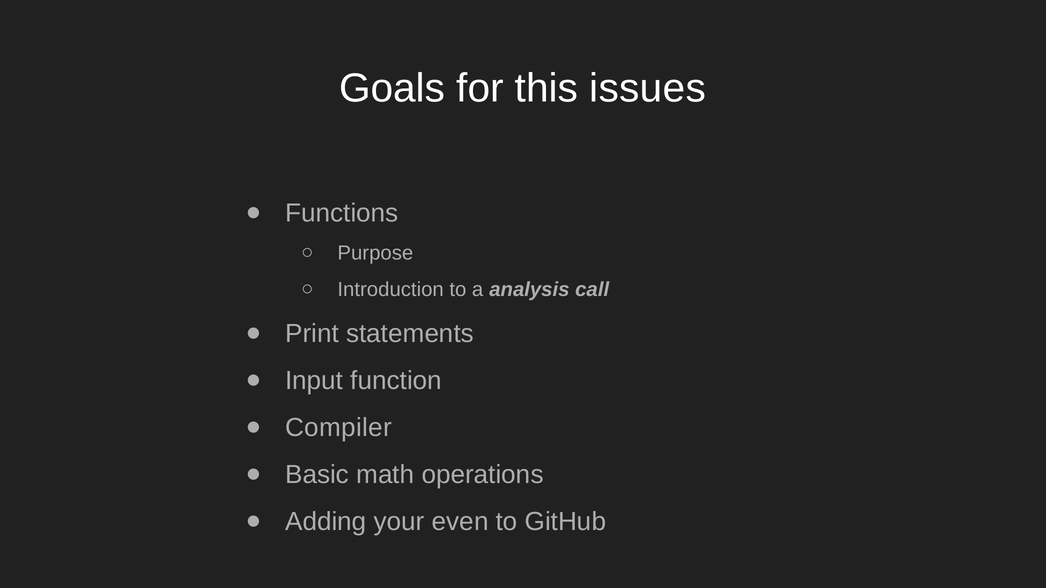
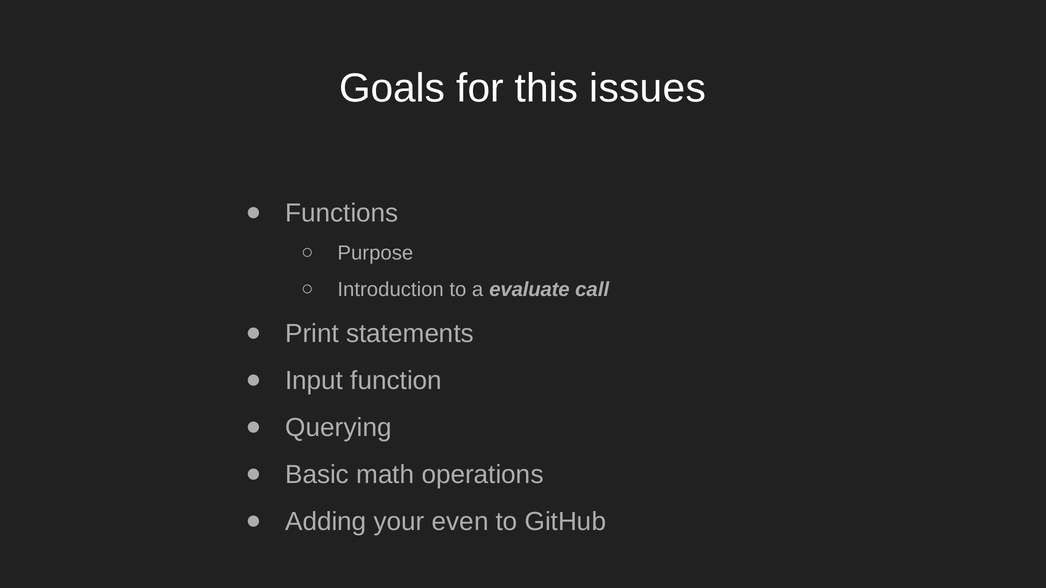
analysis: analysis -> evaluate
Compiler: Compiler -> Querying
